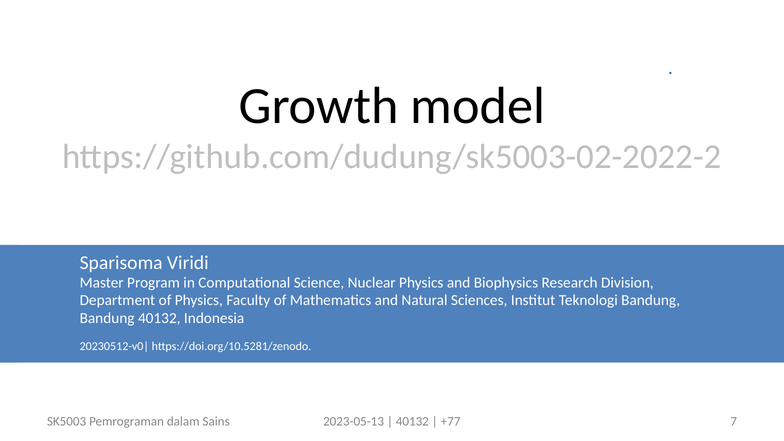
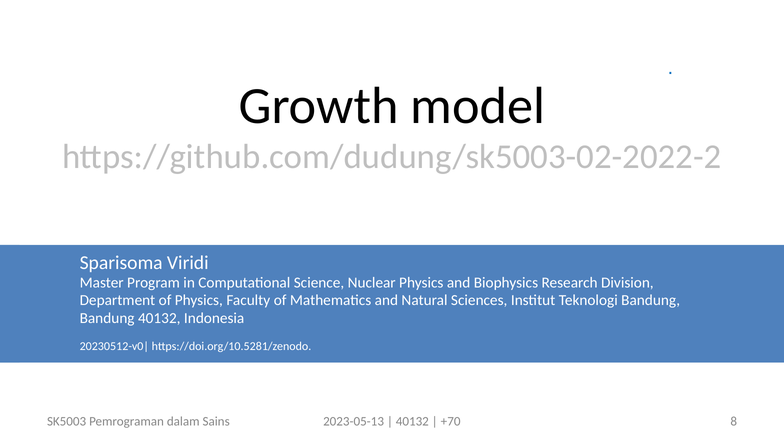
+77: +77 -> +70
7: 7 -> 8
